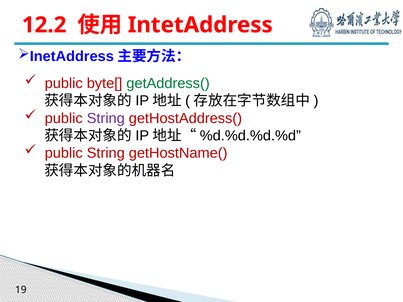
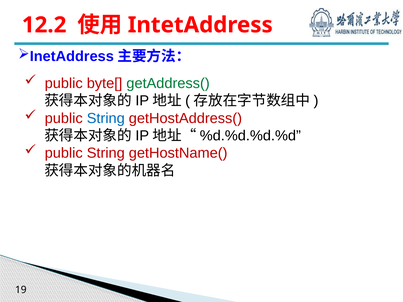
String at (106, 118) colour: purple -> blue
